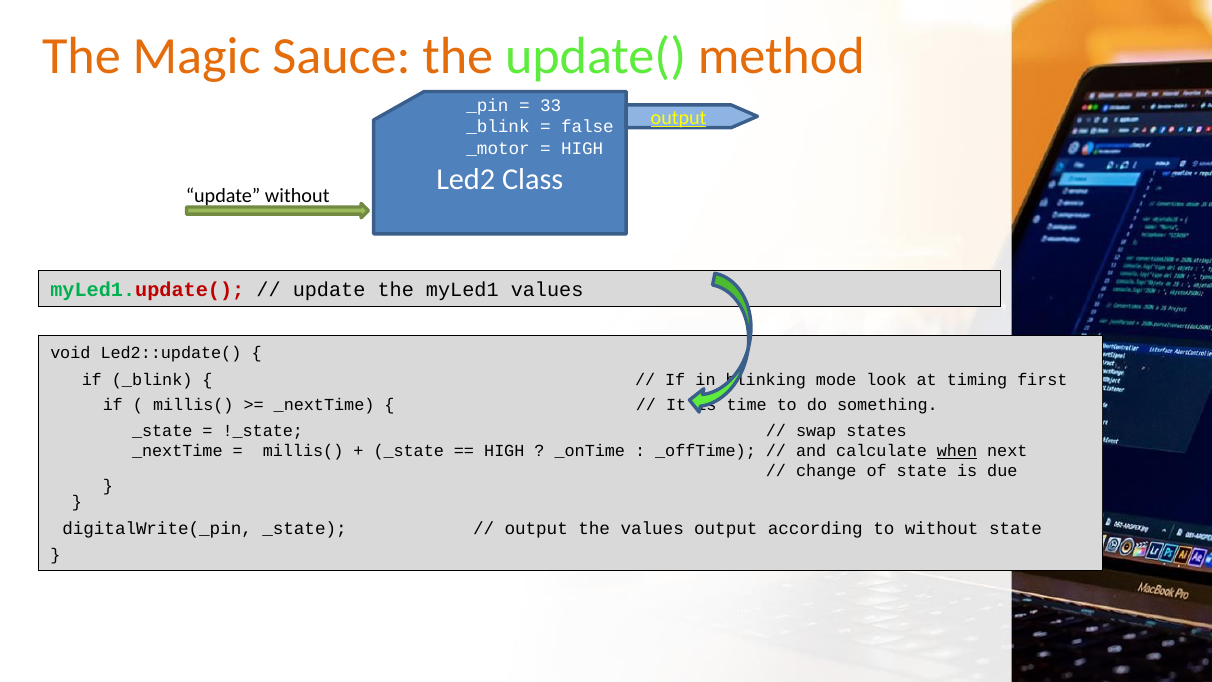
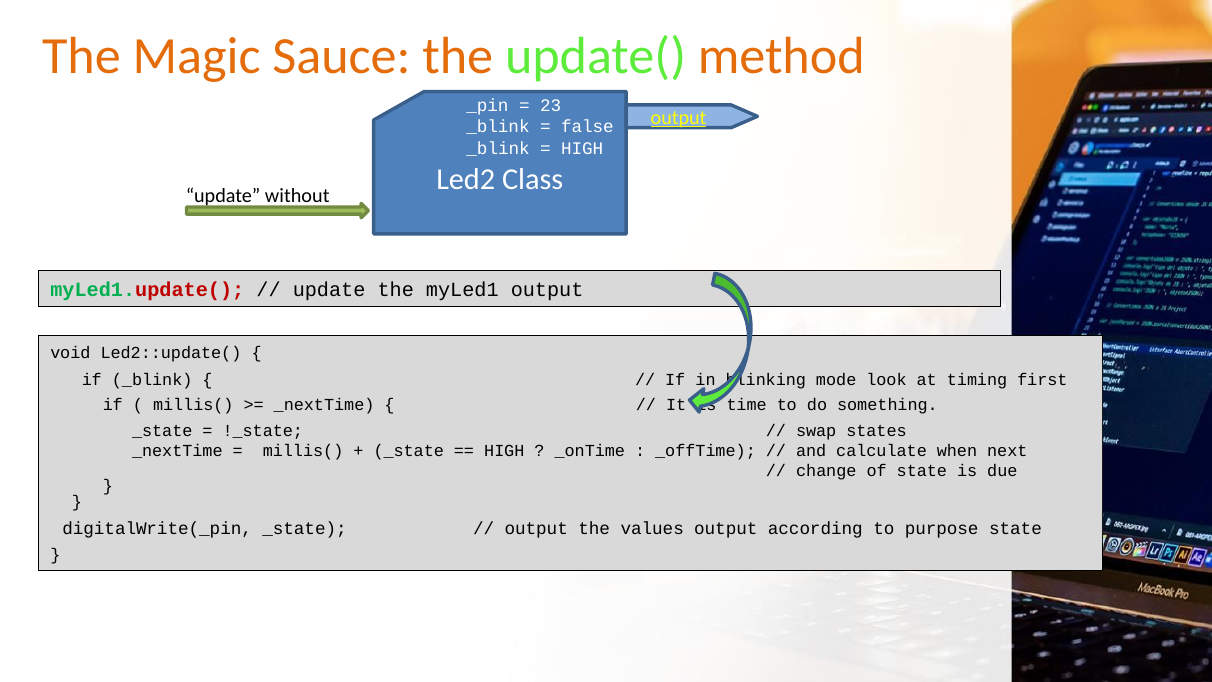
33: 33 -> 23
_motor at (498, 148): _motor -> _blink
myLed1 values: values -> output
when underline: present -> none
to without: without -> purpose
